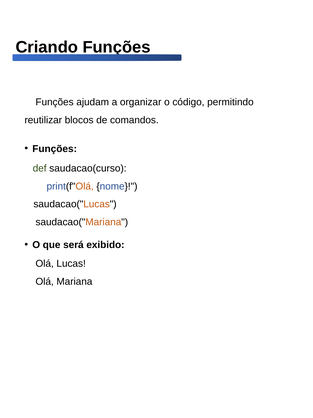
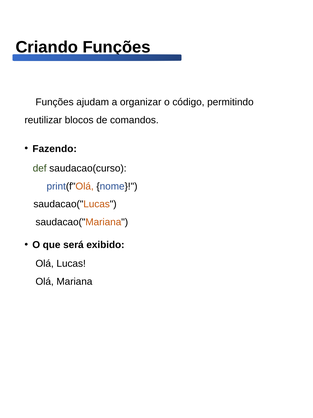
Funções at (55, 149): Funções -> Fazendo
